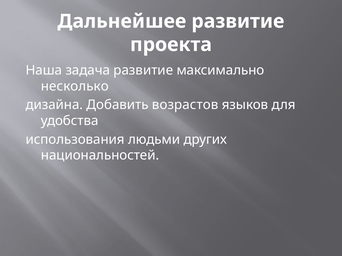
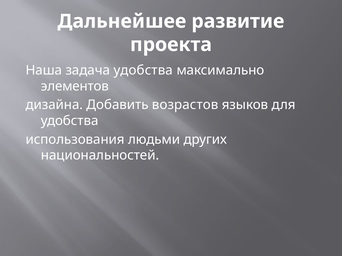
задача развитие: развитие -> удобства
несколько: несколько -> элементов
